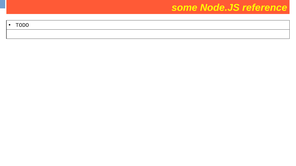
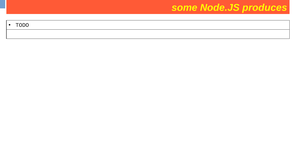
reference: reference -> produces
